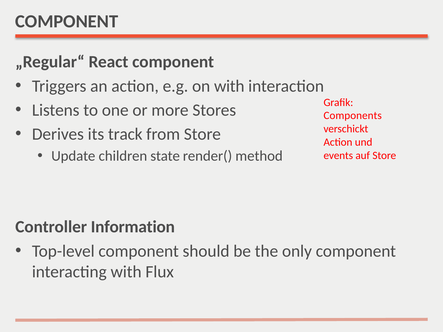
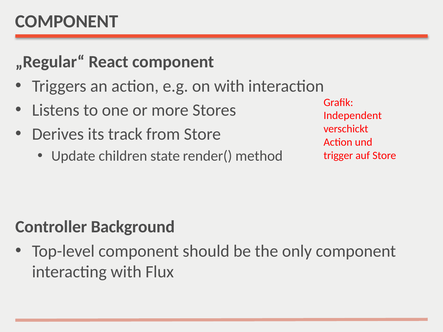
Components: Components -> Independent
events: events -> trigger
Information: Information -> Background
